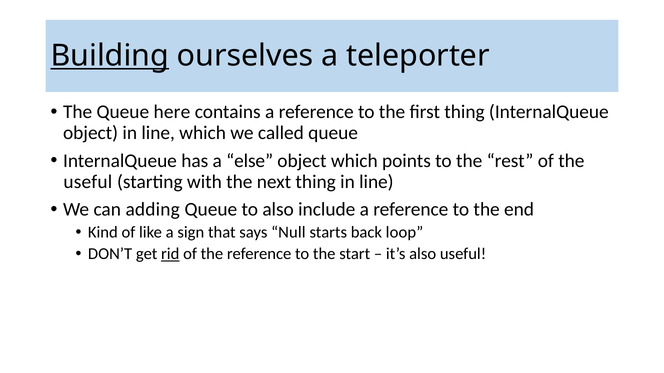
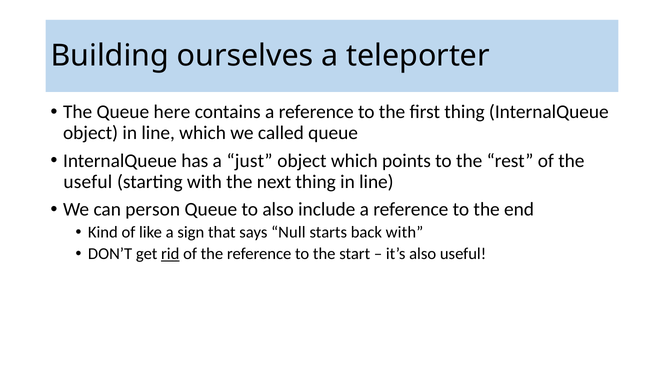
Building underline: present -> none
else: else -> just
adding: adding -> person
back loop: loop -> with
